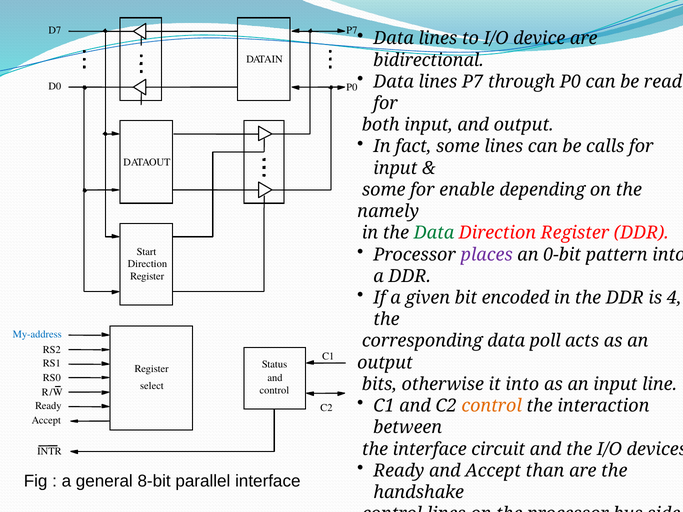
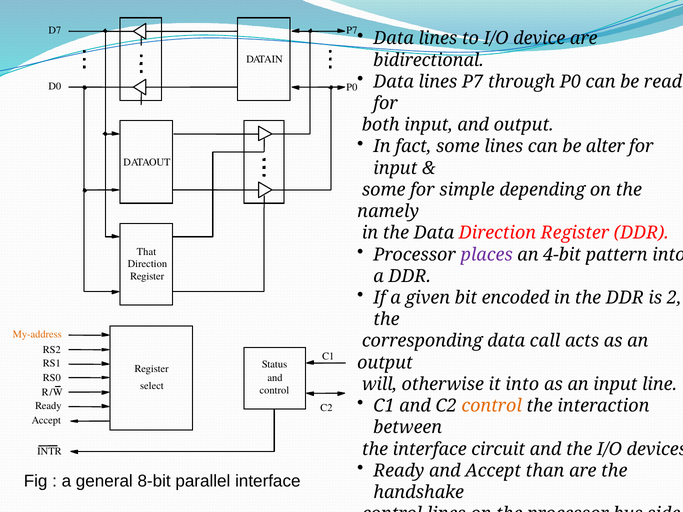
calls: calls -> alter
enable: enable -> simple
Data at (434, 233) colour: green -> black
0-bit: 0-bit -> 4-bit
Start at (147, 252): Start -> That
4: 4 -> 2
My-address at (37, 334) colour: blue -> orange
poll: poll -> call
bits: bits -> will
